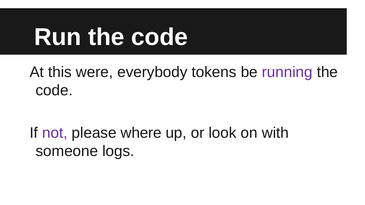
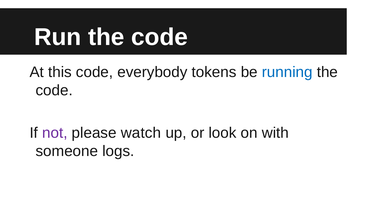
this were: were -> code
running colour: purple -> blue
where: where -> watch
